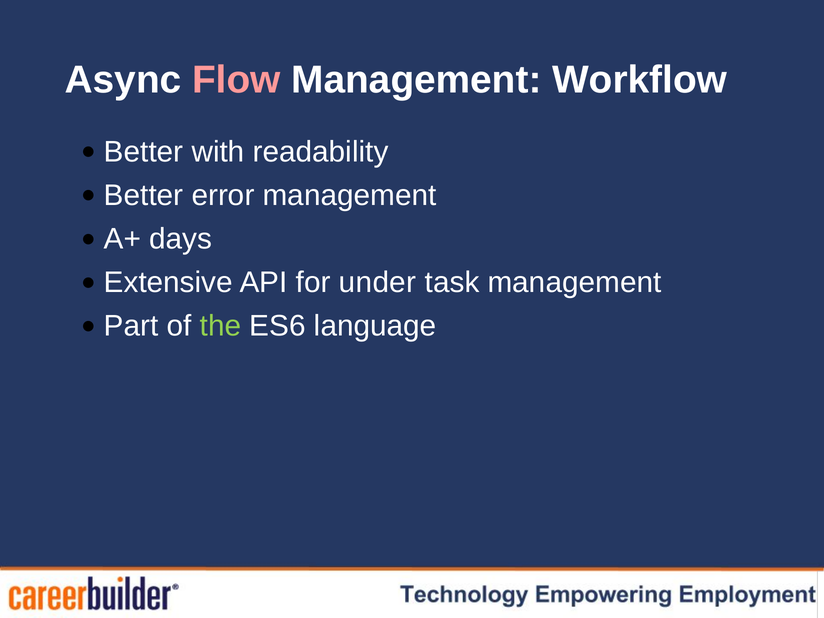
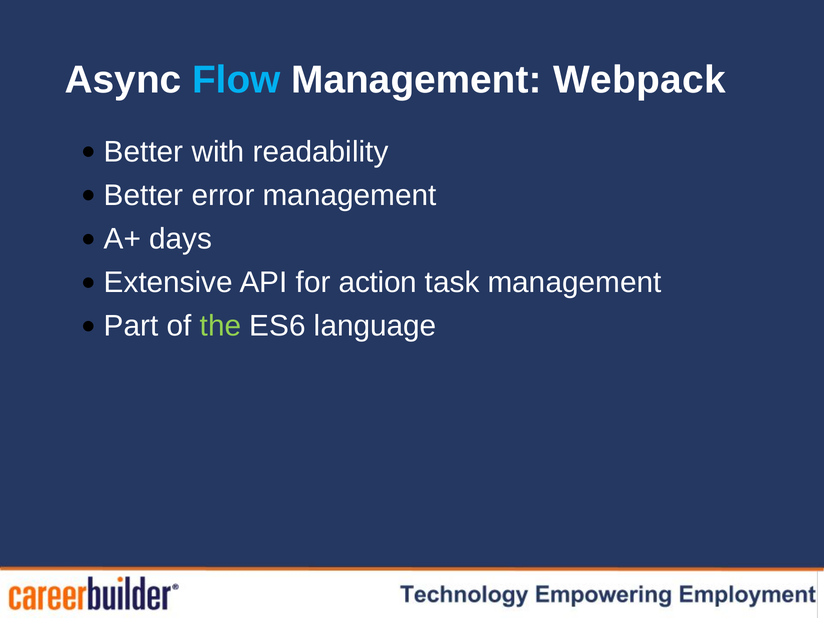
Flow colour: pink -> light blue
Workflow: Workflow -> Webpack
under: under -> action
